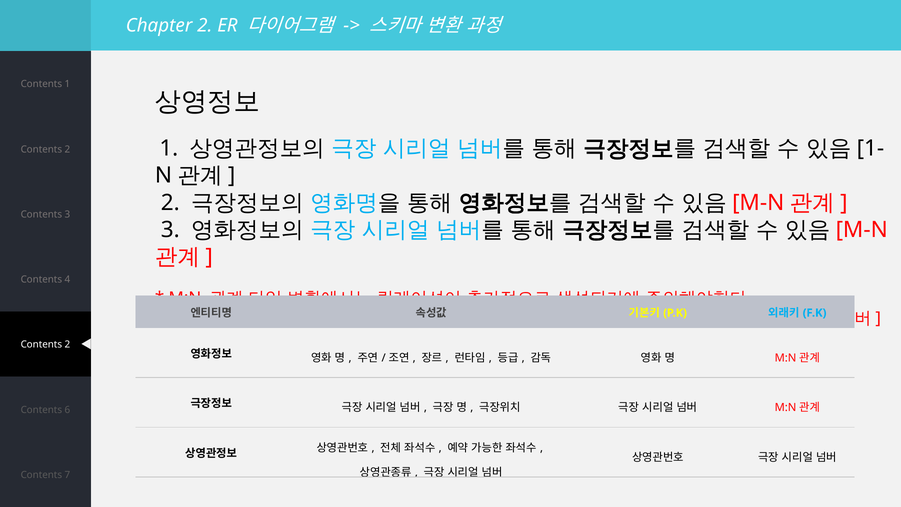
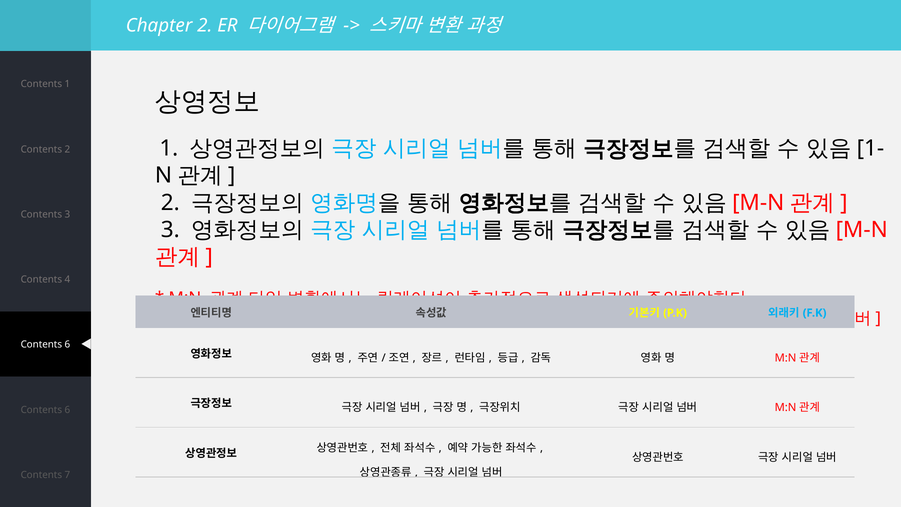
2 at (67, 345): 2 -> 6
